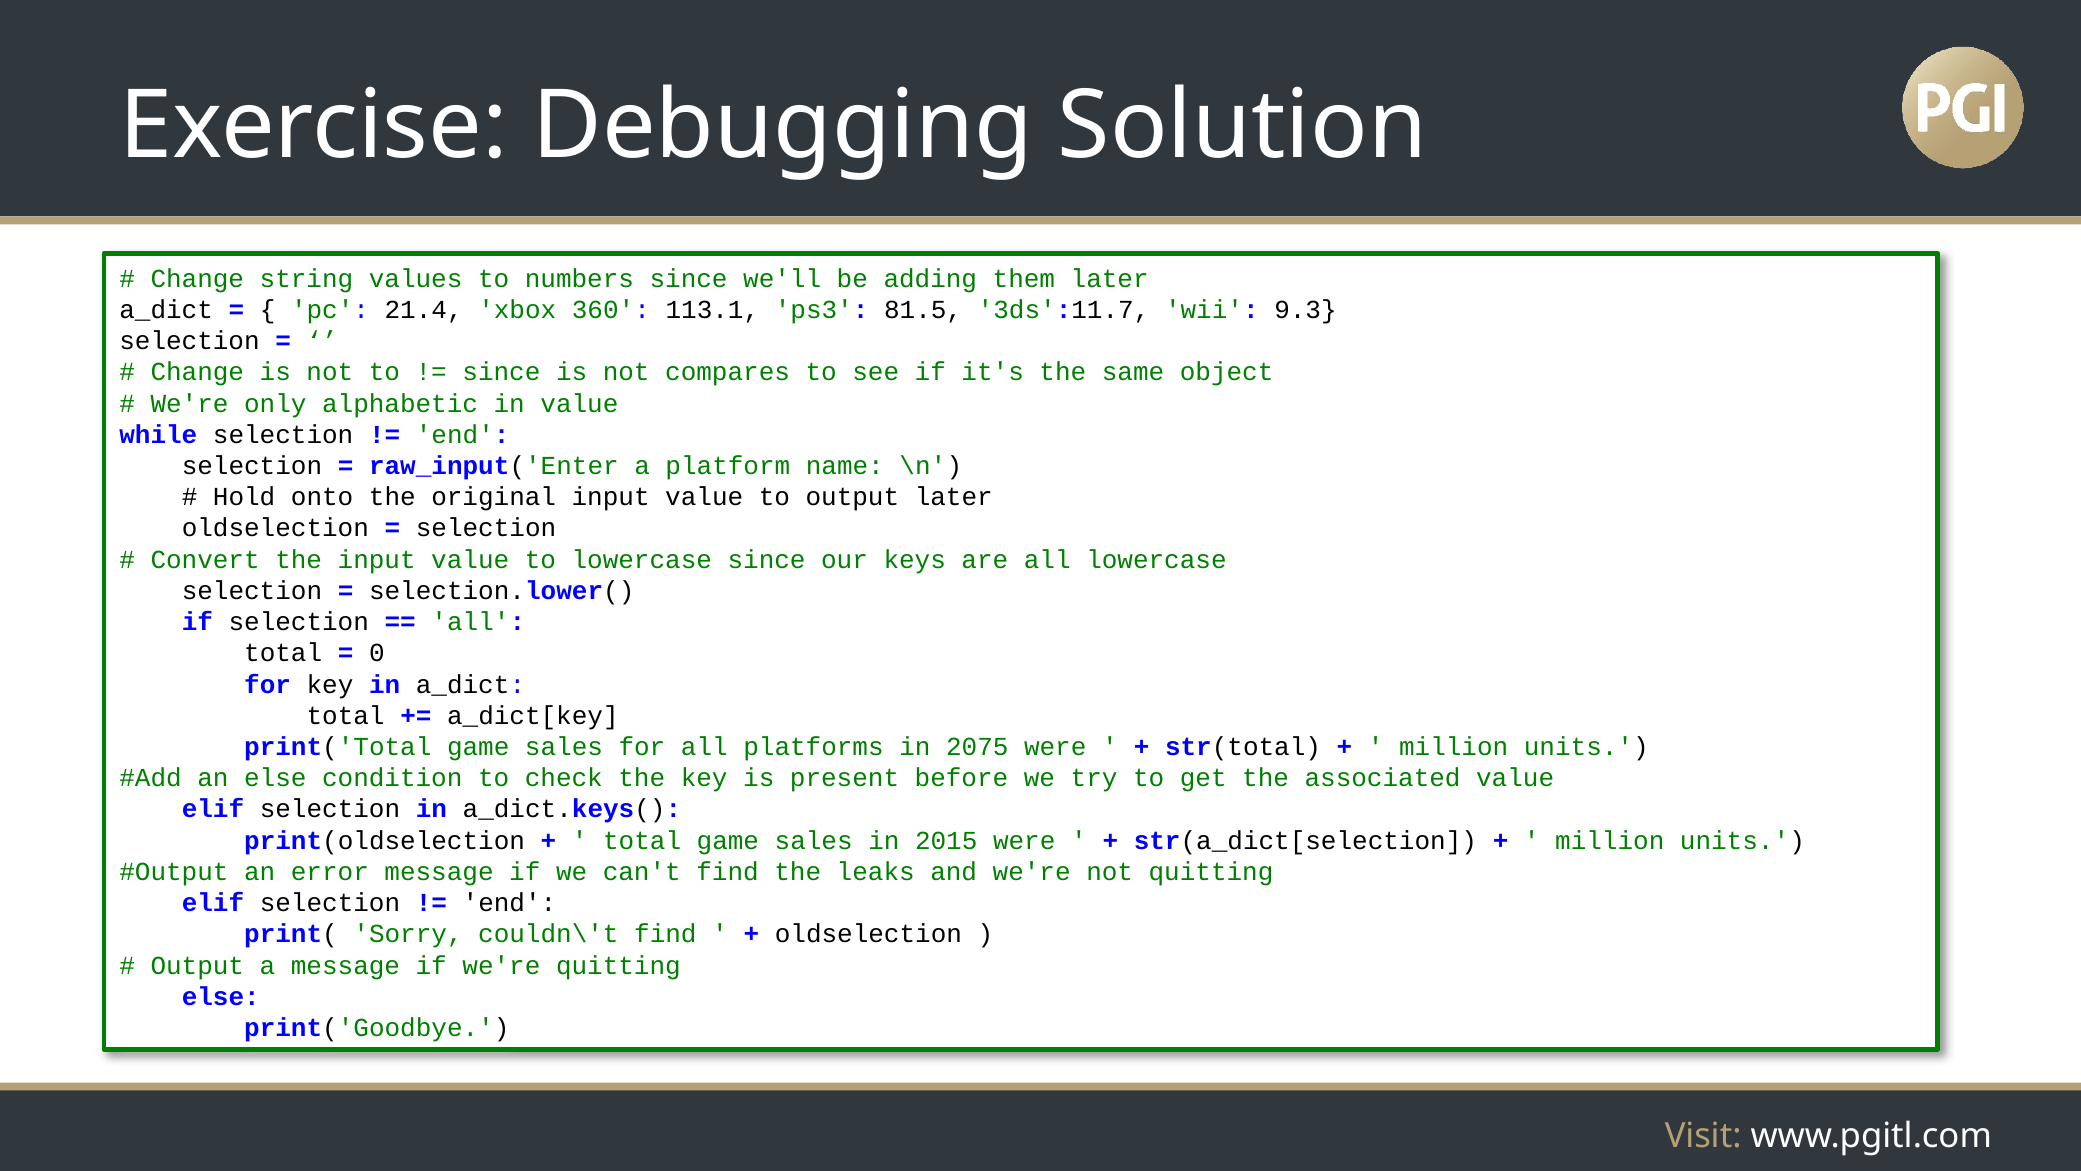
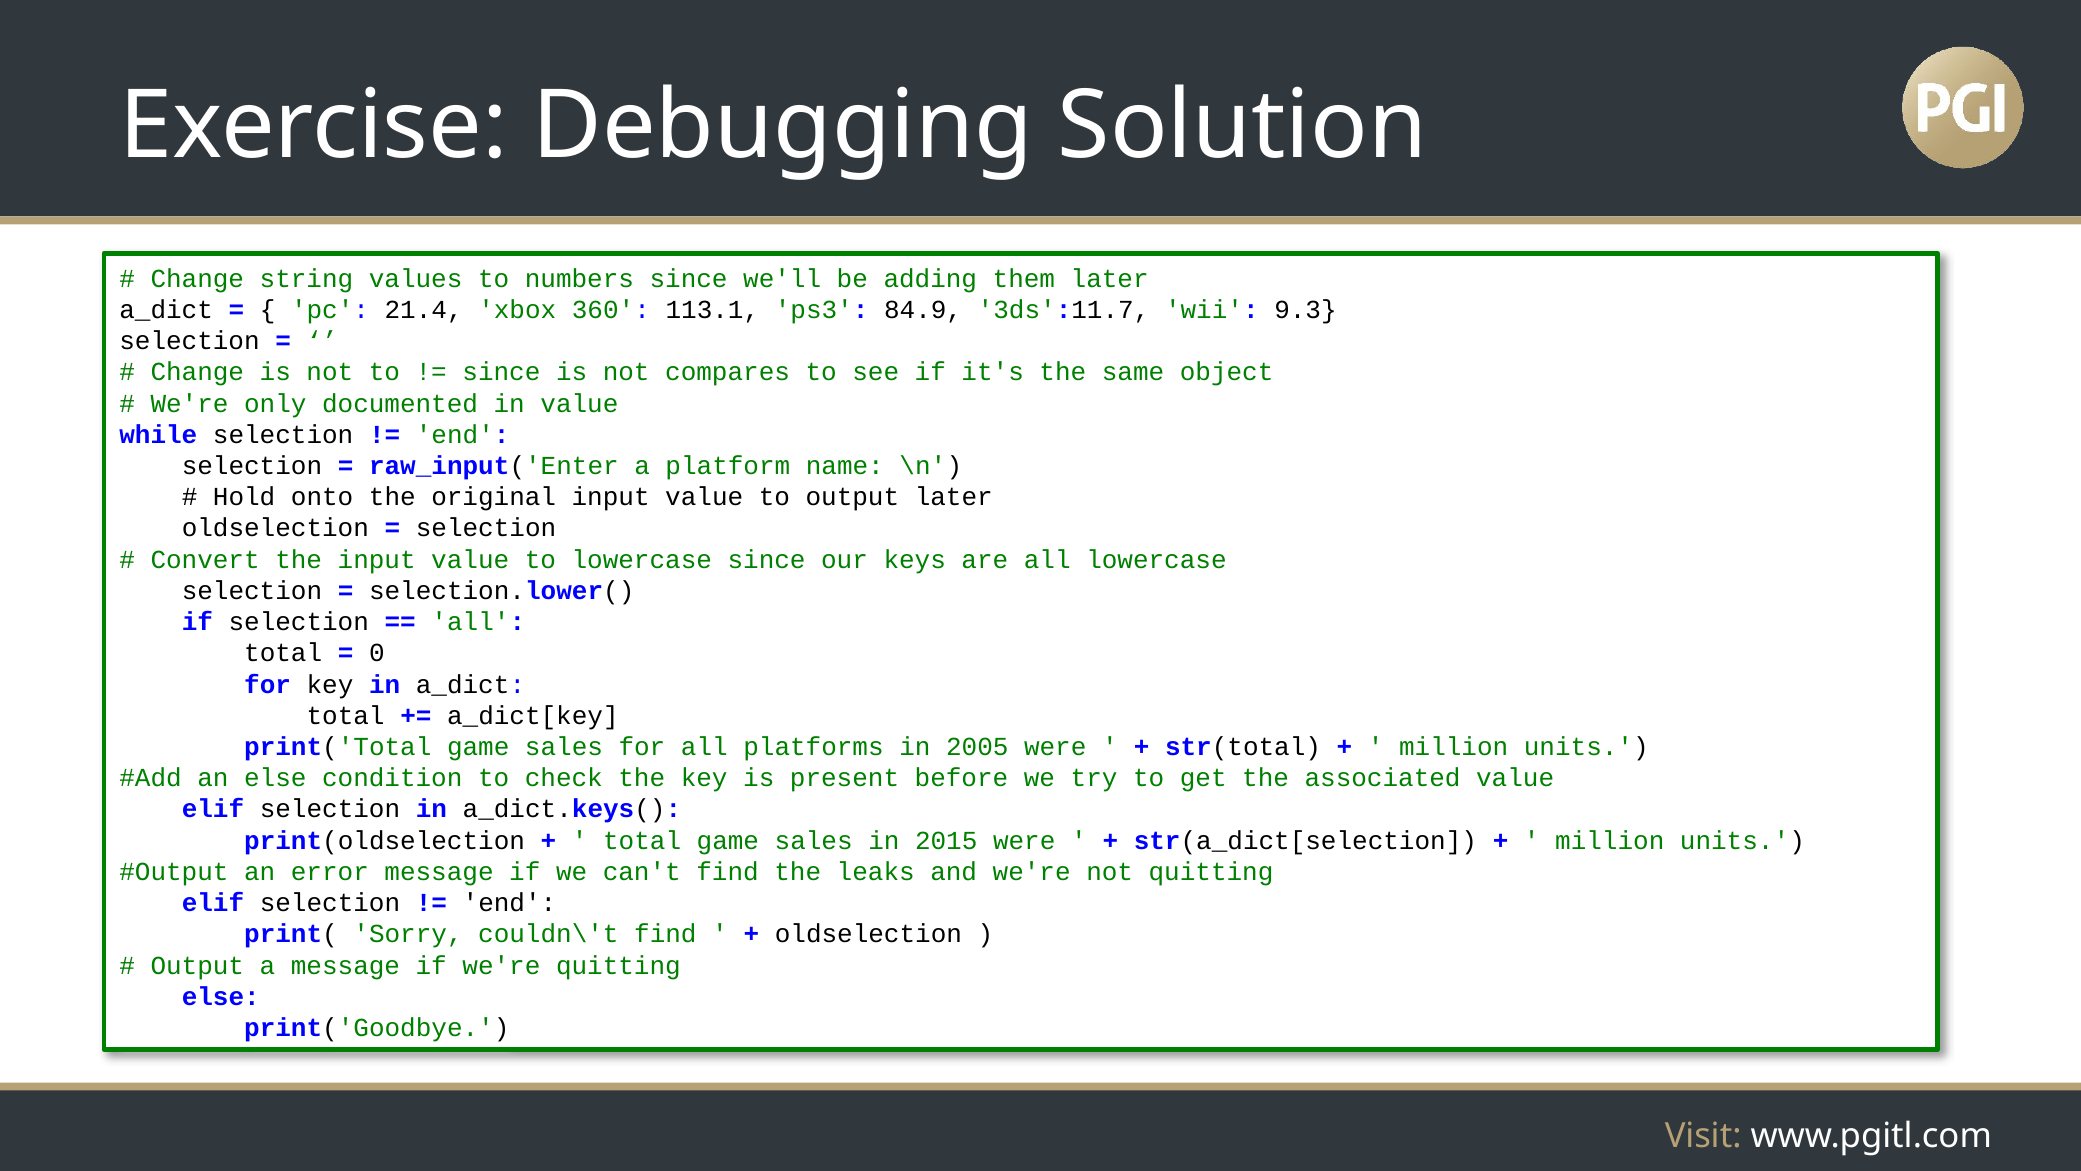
81.5: 81.5 -> 84.9
alphabetic: alphabetic -> documented
2075: 2075 -> 2005
